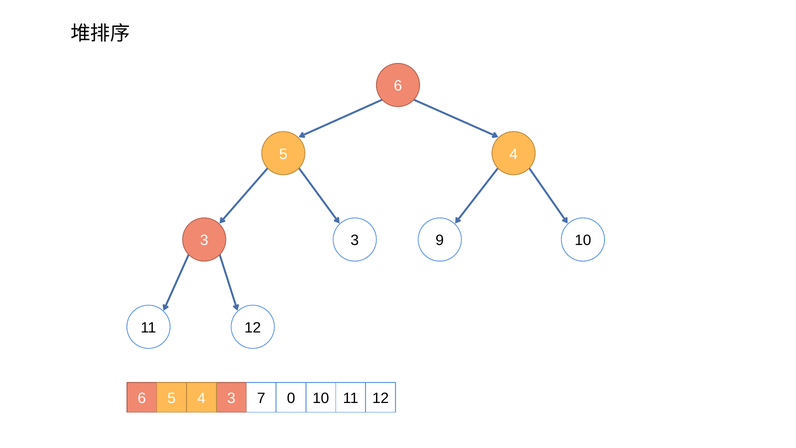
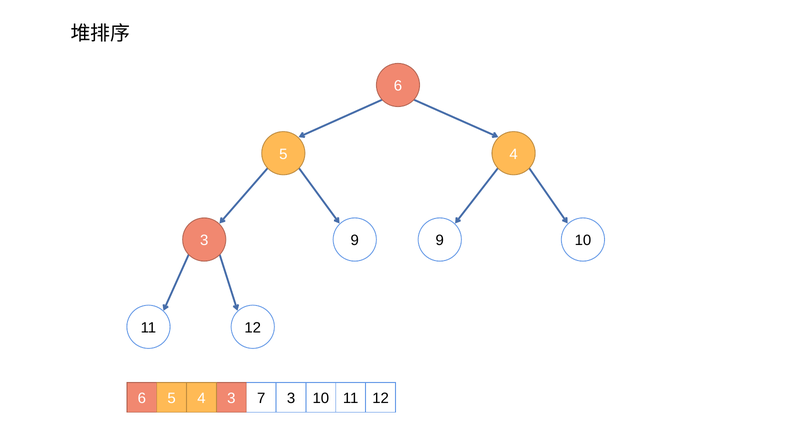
3 3: 3 -> 9
7 0: 0 -> 3
